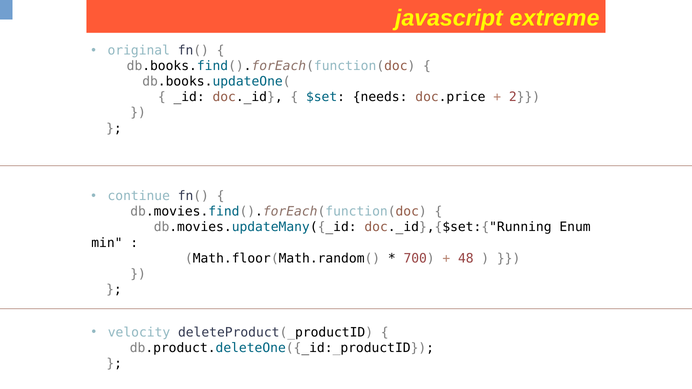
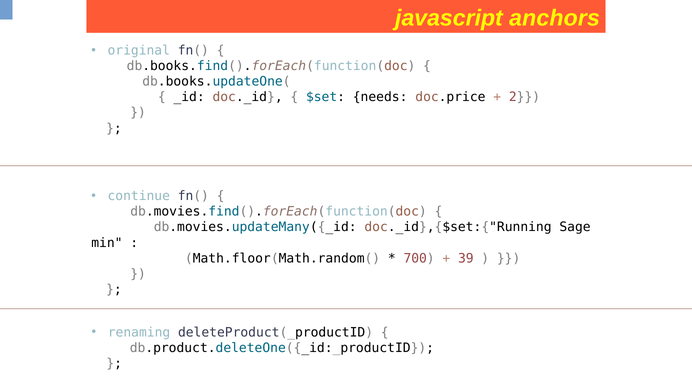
extreme: extreme -> anchors
Enum: Enum -> Sage
48: 48 -> 39
velocity: velocity -> renaming
